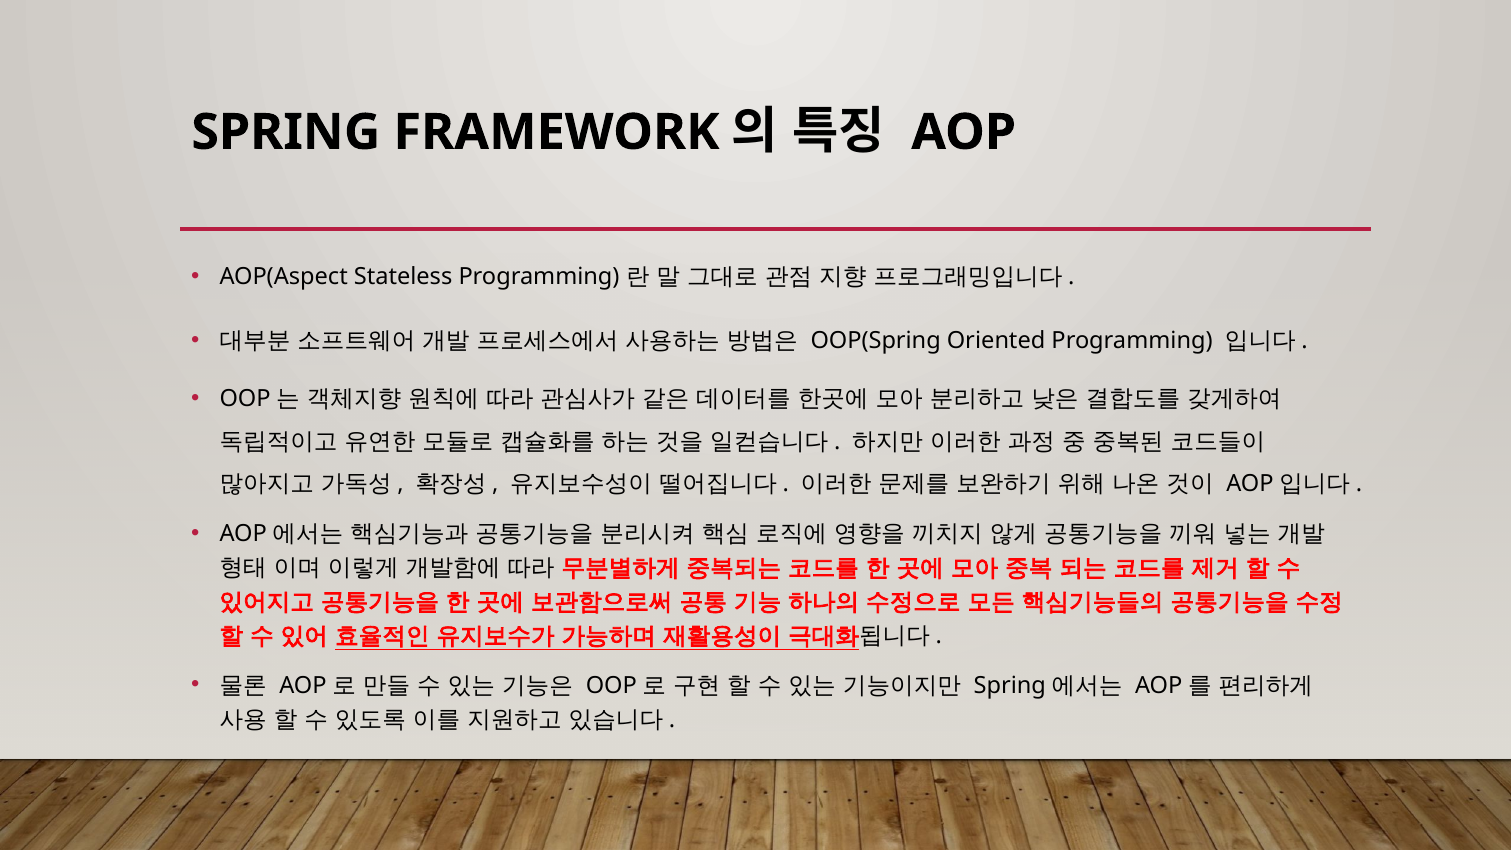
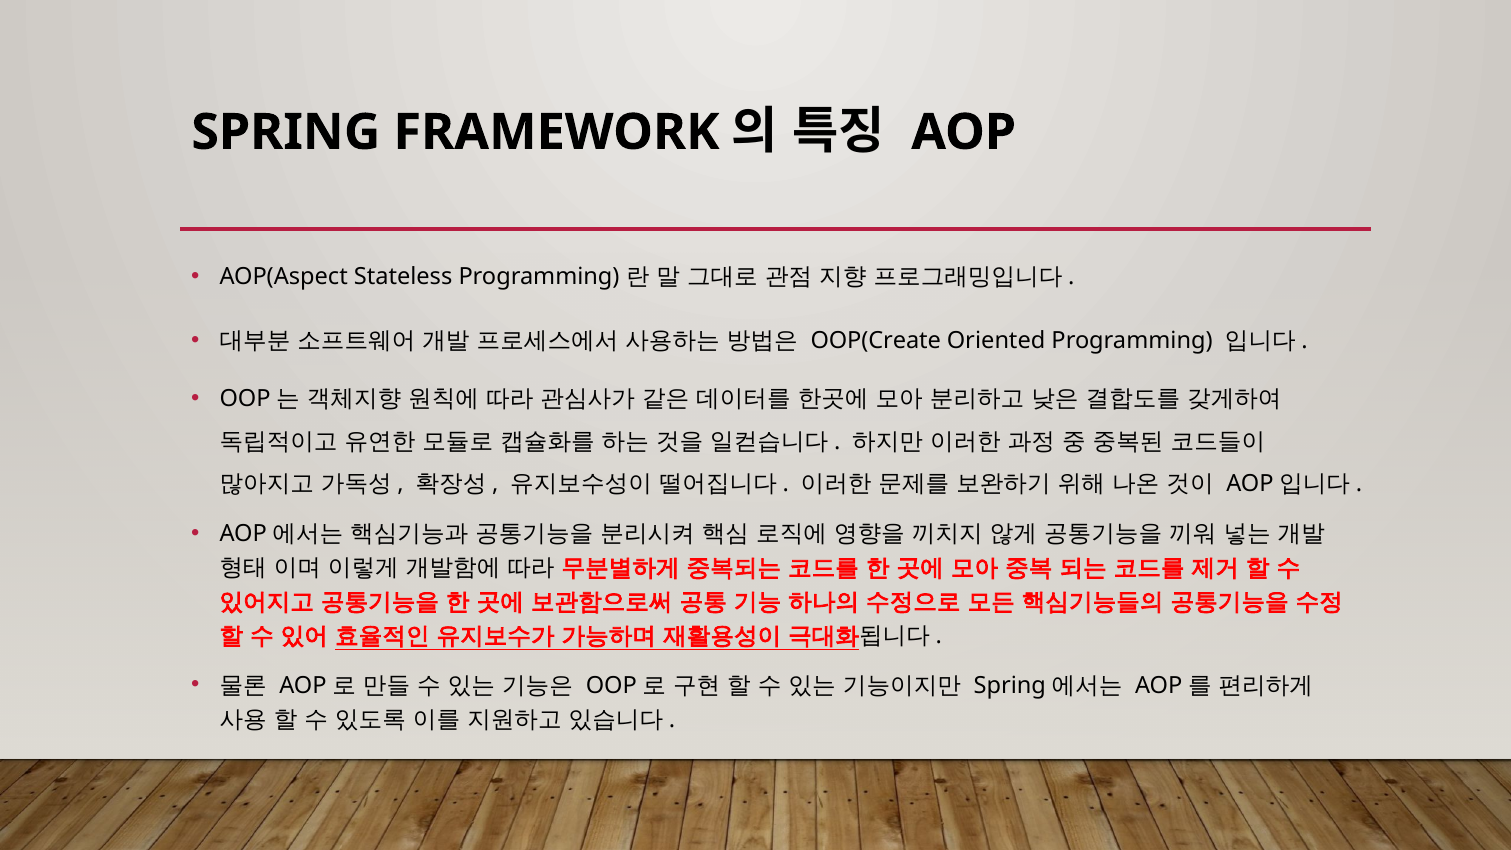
OOP(Spring: OOP(Spring -> OOP(Create
